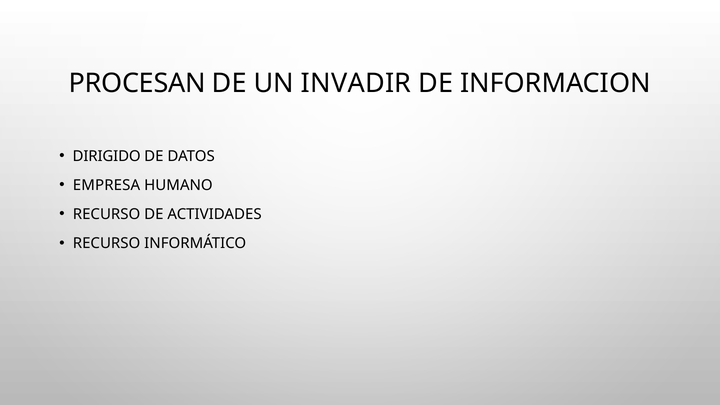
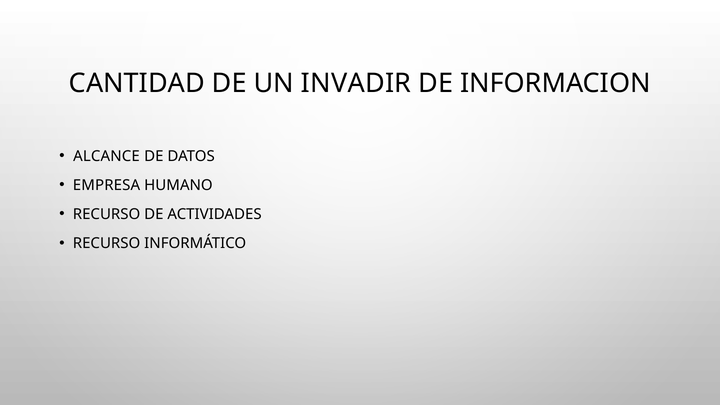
PROCESAN: PROCESAN -> CANTIDAD
DIRIGIDO: DIRIGIDO -> ALCANCE
